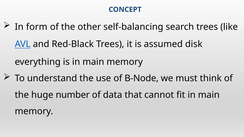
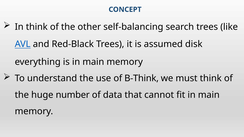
In form: form -> think
B-Node: B-Node -> B-Think
